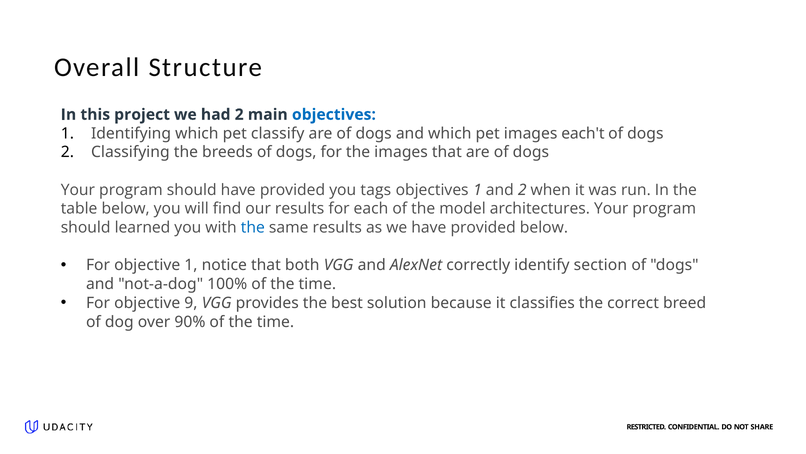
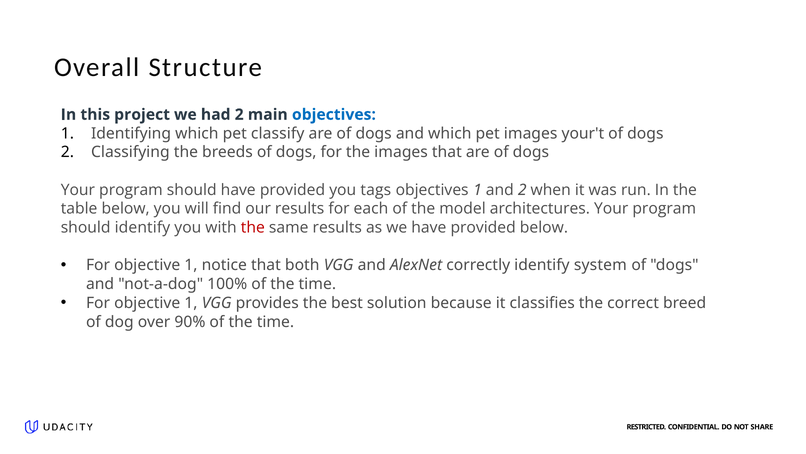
each't: each't -> your't
should learned: learned -> identify
the at (253, 227) colour: blue -> red
section: section -> system
9 at (191, 303): 9 -> 1
